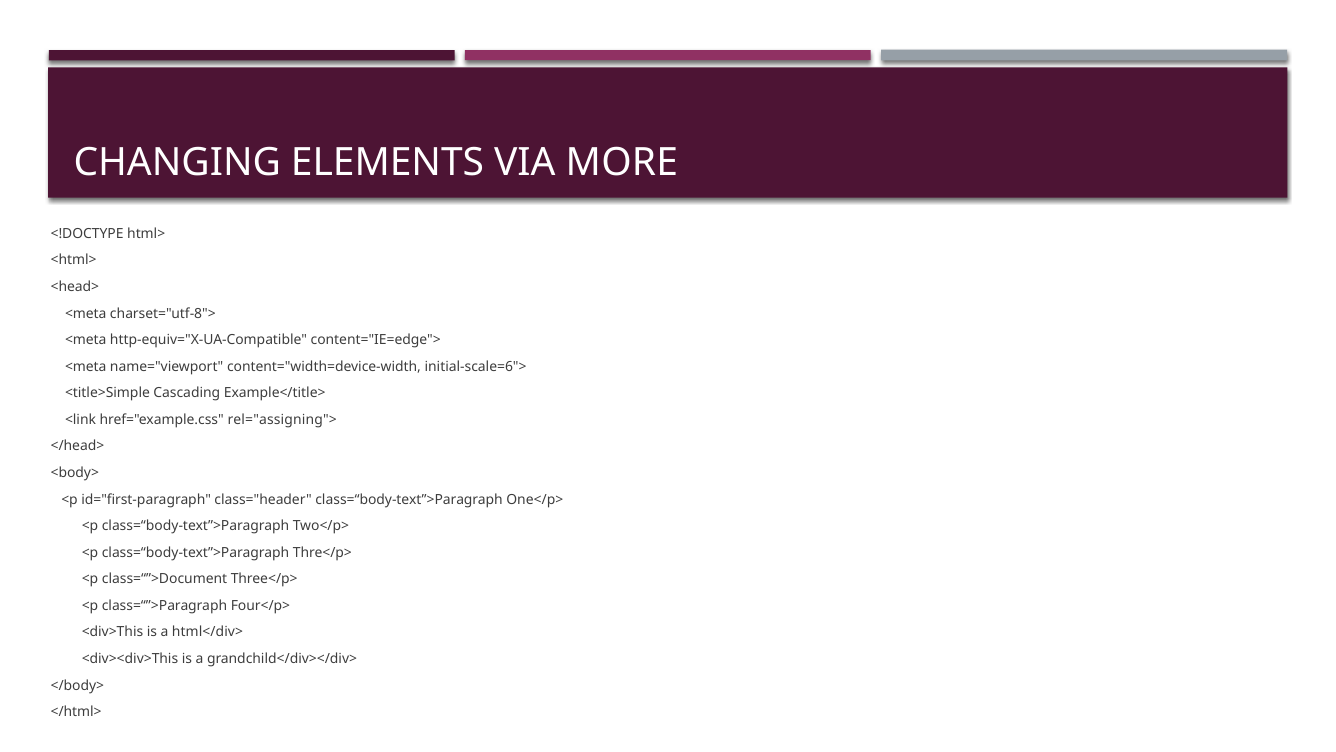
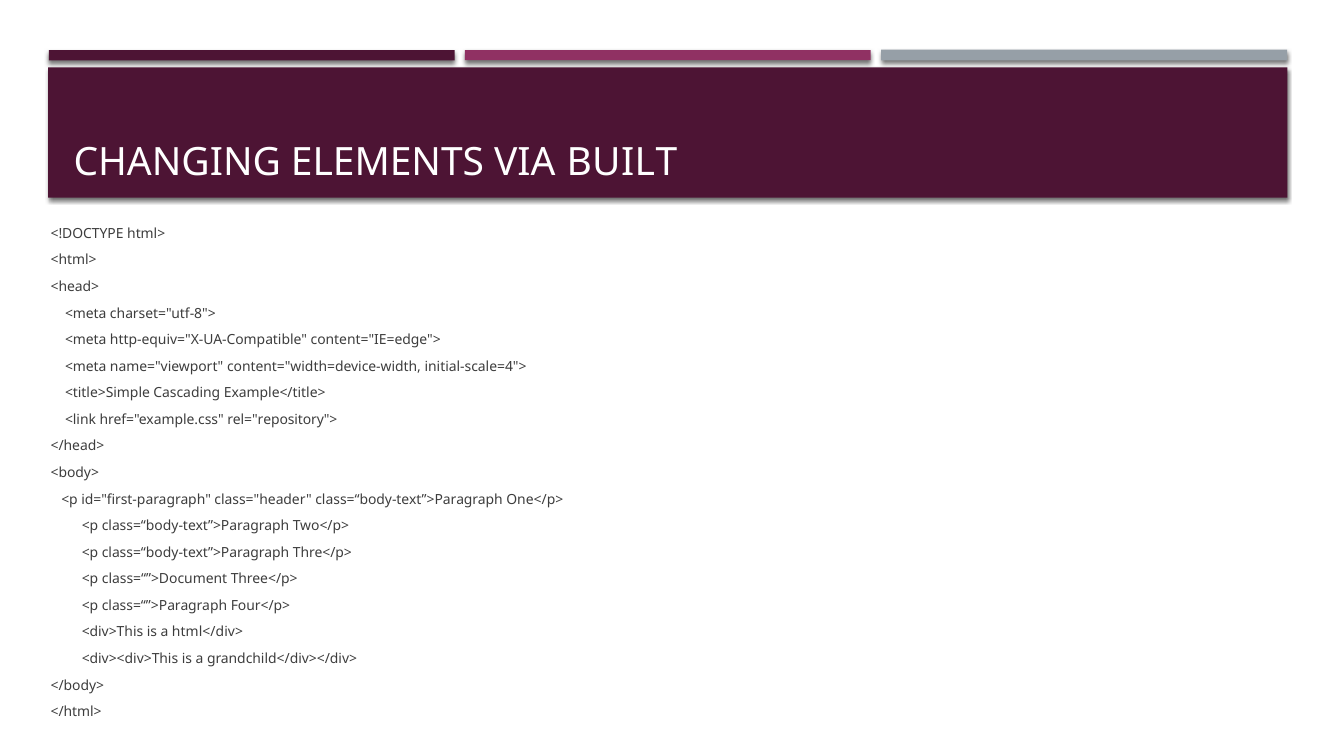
MORE: MORE -> BUILT
initial-scale=6">: initial-scale=6"> -> initial-scale=4">
rel="assigning">: rel="assigning"> -> rel="repository">
